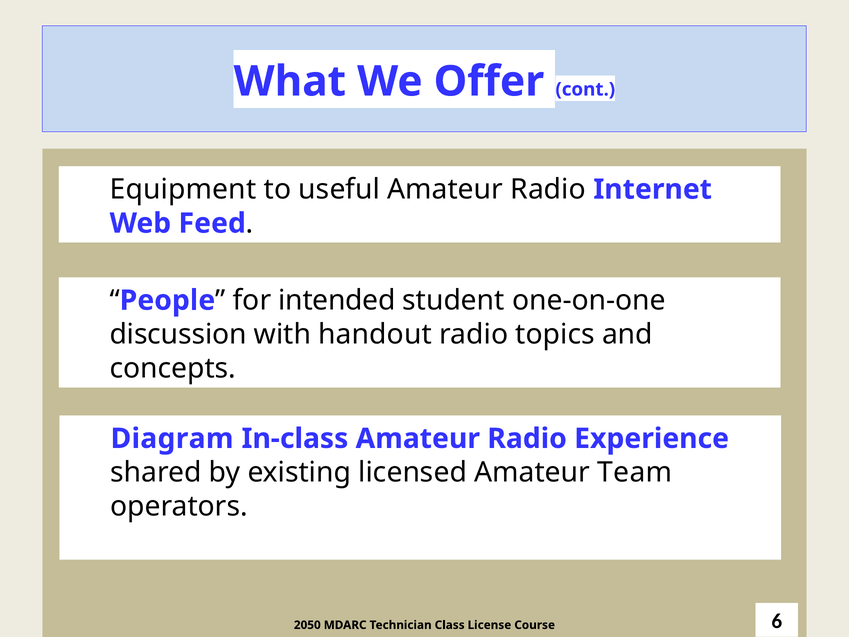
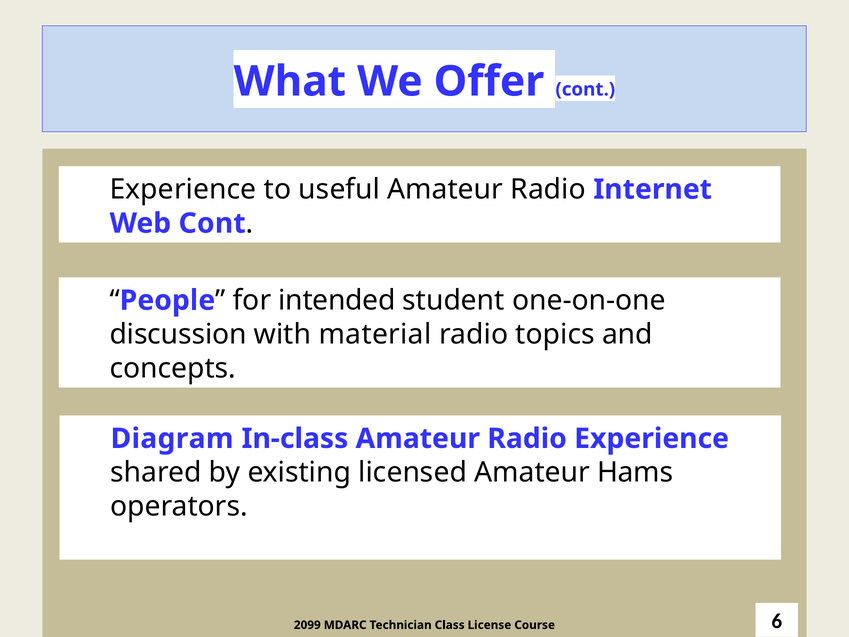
Equipment at (183, 189): Equipment -> Experience
Web Feed: Feed -> Cont
handout: handout -> material
Team: Team -> Hams
2050: 2050 -> 2099
